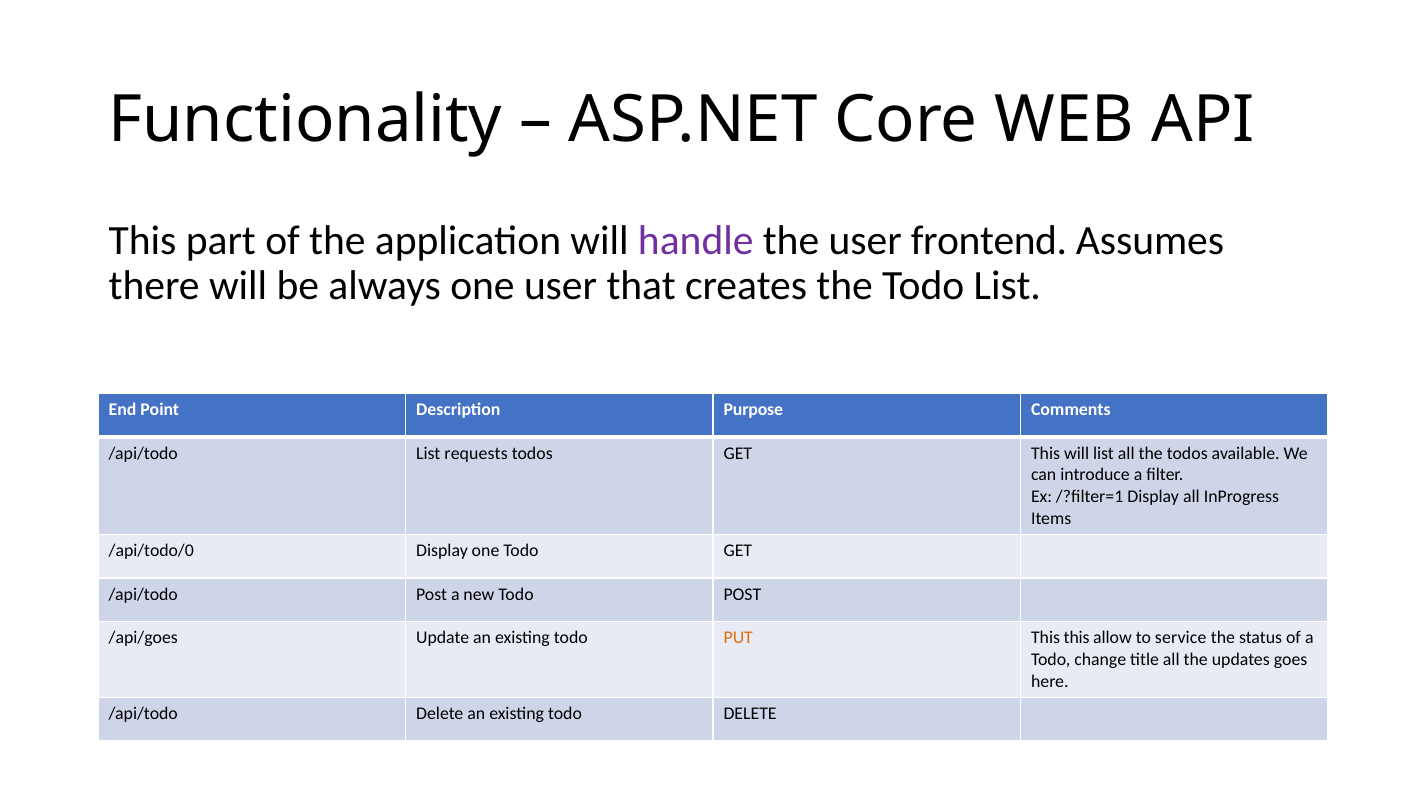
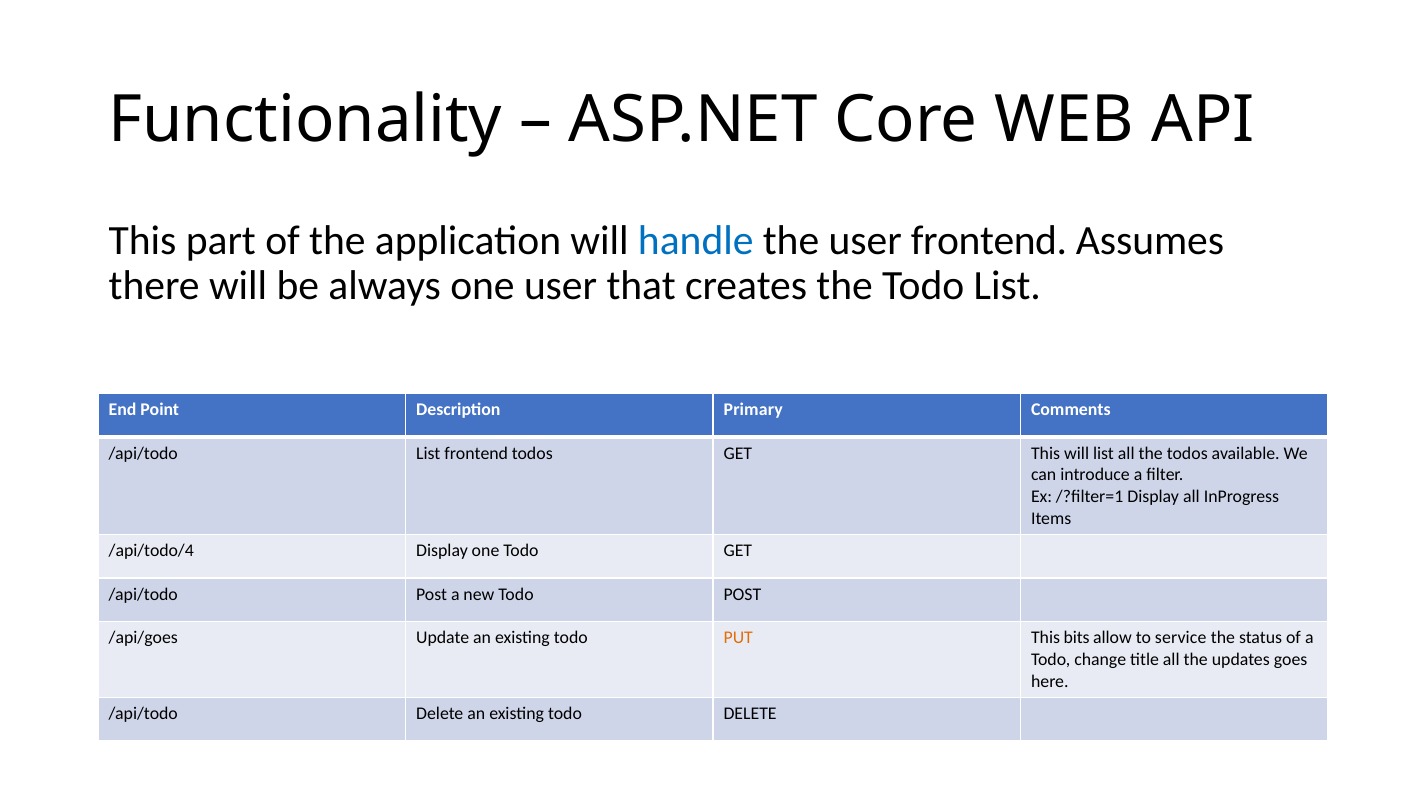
handle colour: purple -> blue
Purpose: Purpose -> Primary
List requests: requests -> frontend
/api/todo/0: /api/todo/0 -> /api/todo/4
This this: this -> bits
